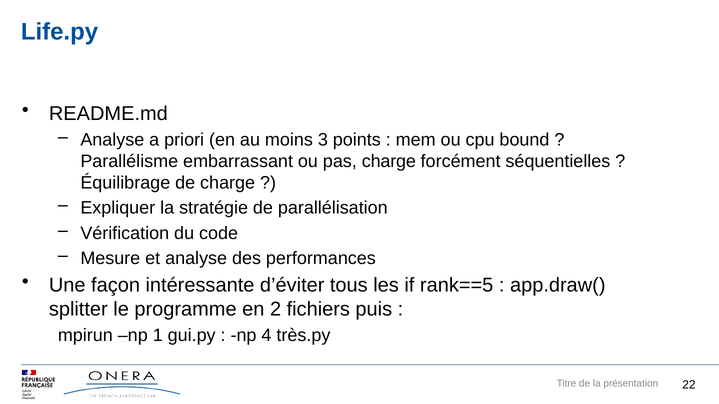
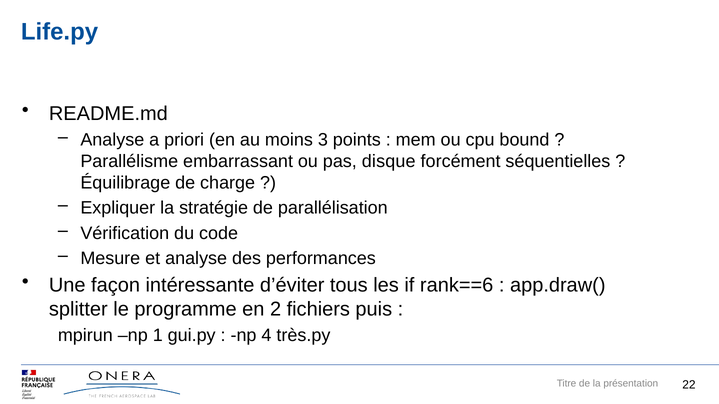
pas charge: charge -> disque
rank==5: rank==5 -> rank==6
